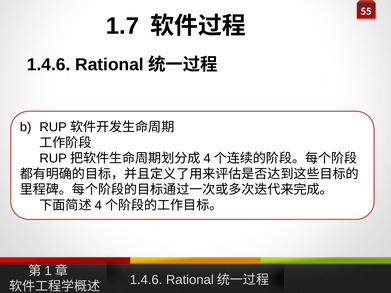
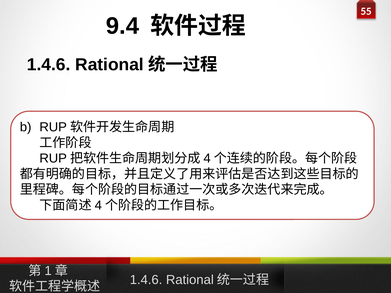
1.7: 1.7 -> 9.4
